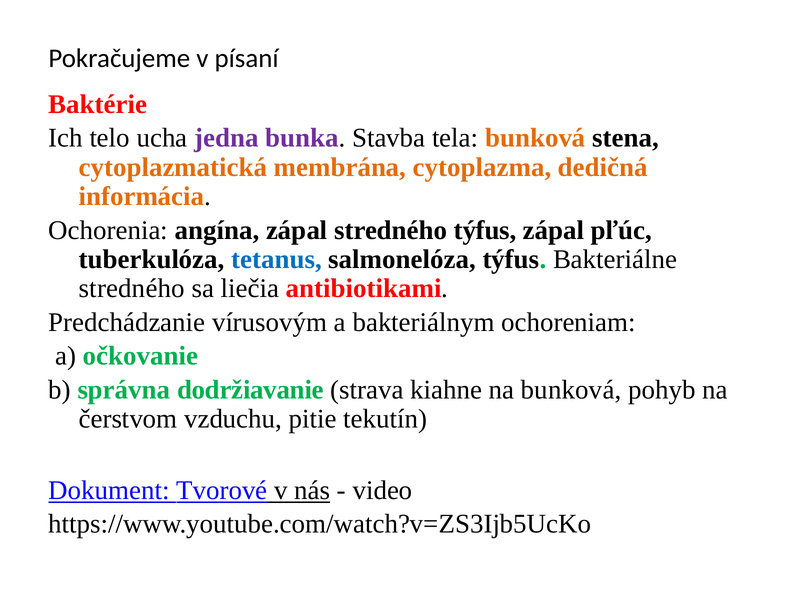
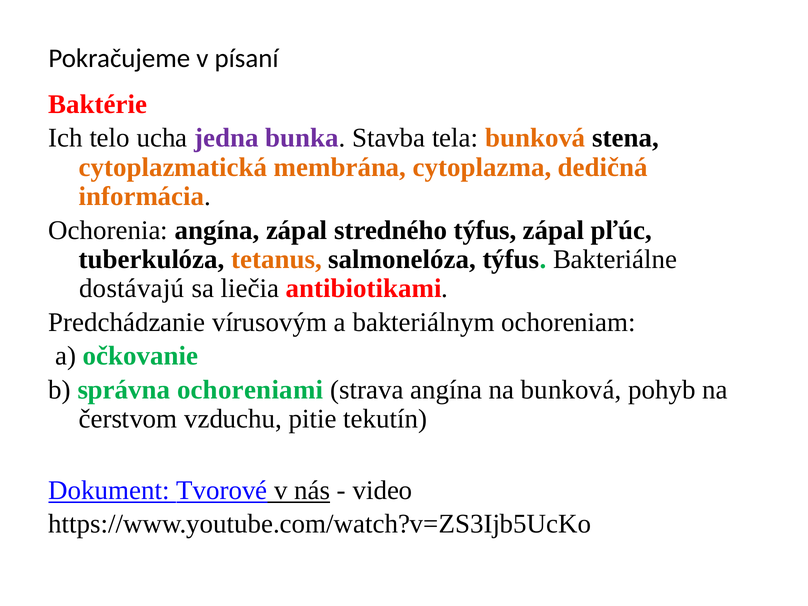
tetanus colour: blue -> orange
stredného at (132, 288): stredného -> dostávajú
dodržiavanie: dodržiavanie -> ochoreniami
strava kiahne: kiahne -> angína
